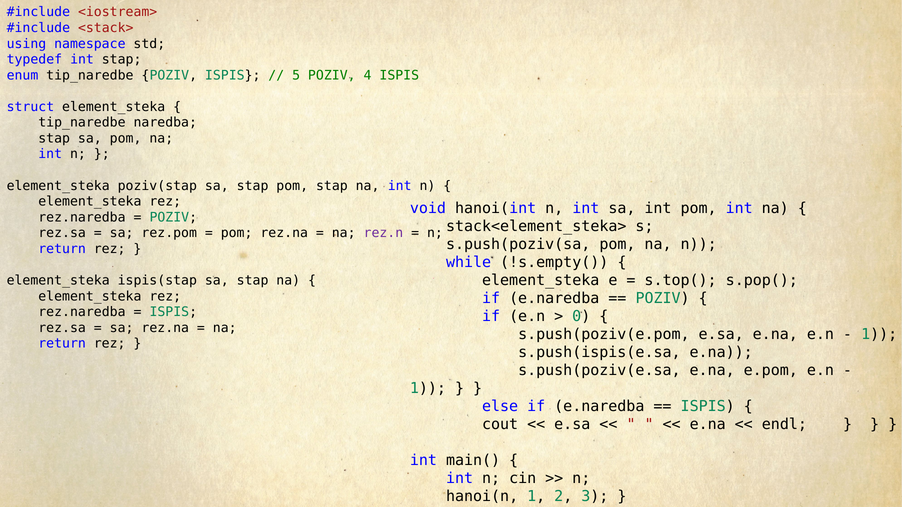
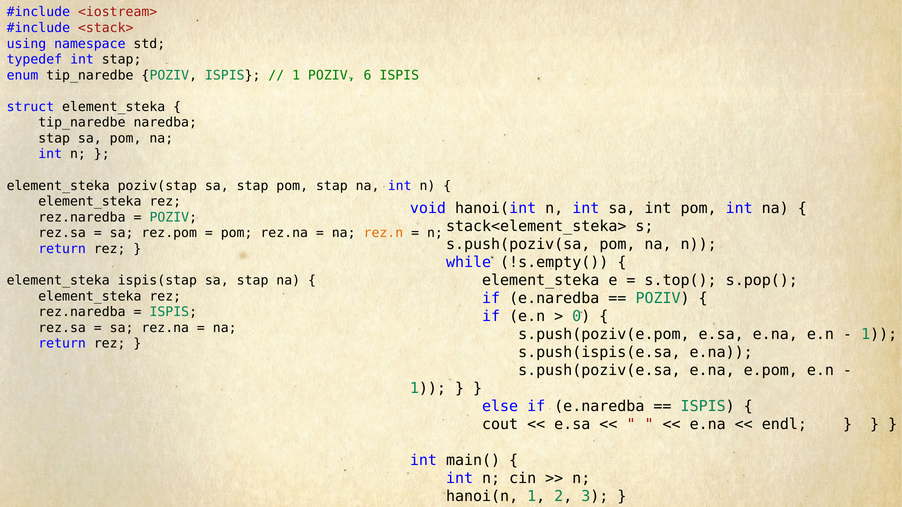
5 at (296, 75): 5 -> 1
4: 4 -> 6
rez.n colour: purple -> orange
